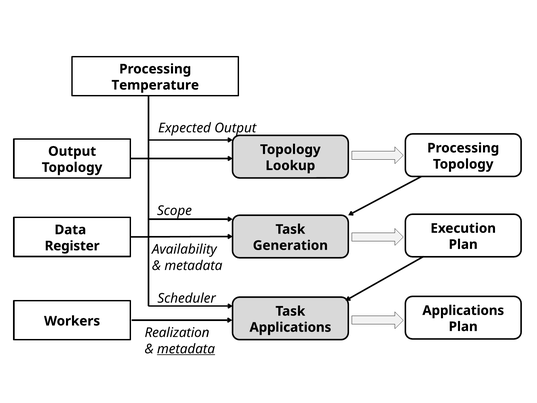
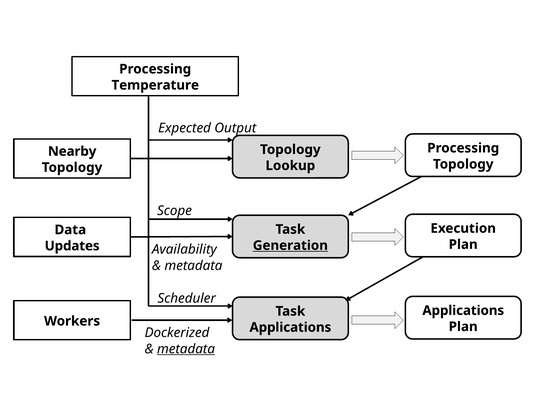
Output at (72, 151): Output -> Nearby
Generation underline: none -> present
Register: Register -> Updates
Realization: Realization -> Dockerized
